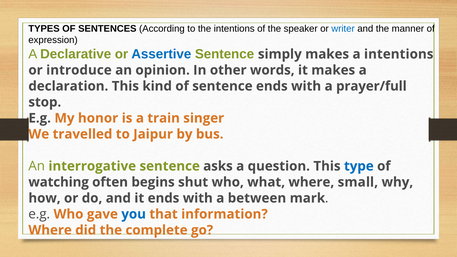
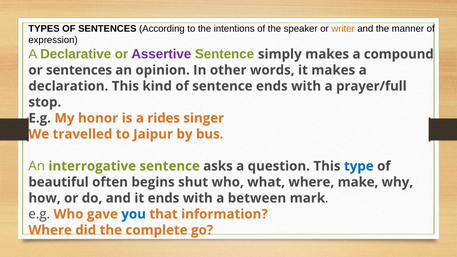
writer colour: blue -> orange
Assertive colour: blue -> purple
a intentions: intentions -> compound
or introduce: introduce -> sentences
train: train -> rides
watching: watching -> beautiful
small: small -> make
